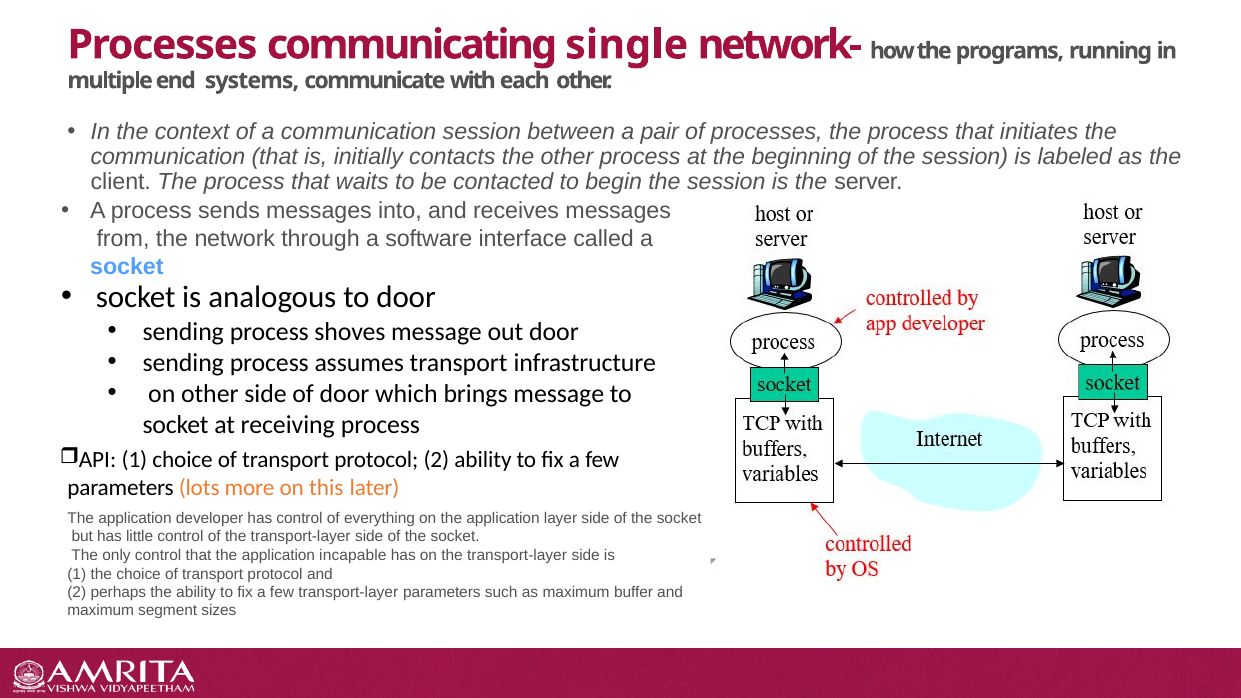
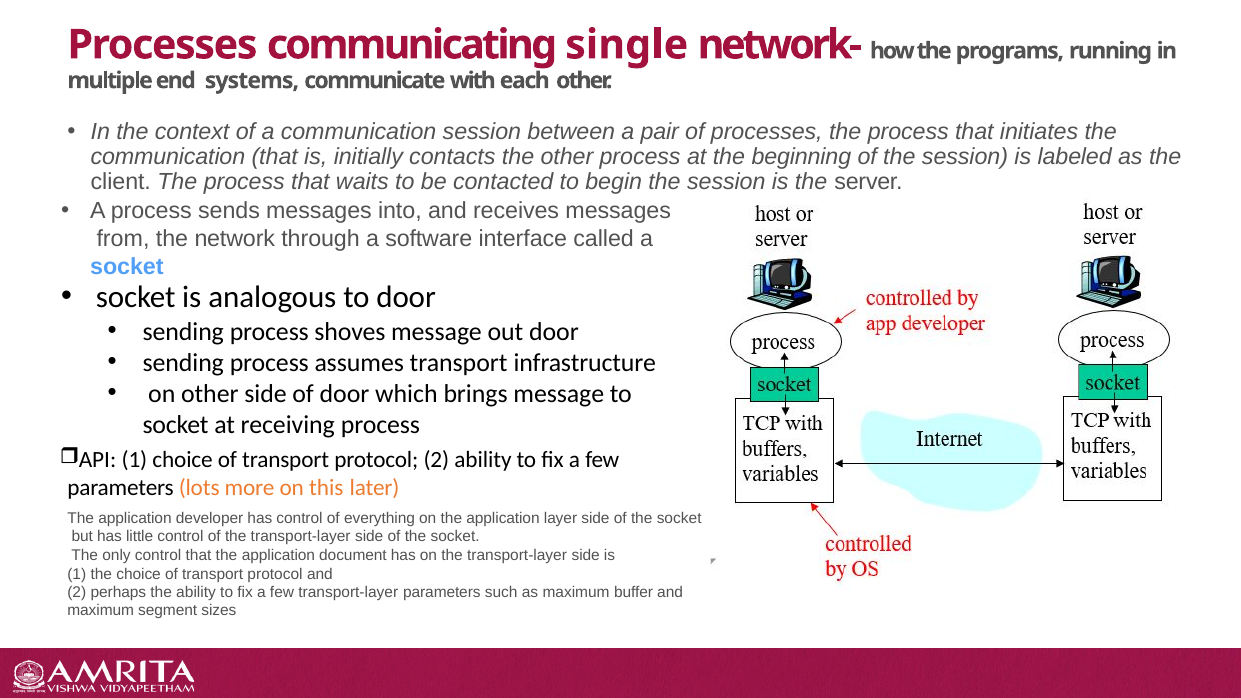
incapable: incapable -> document
